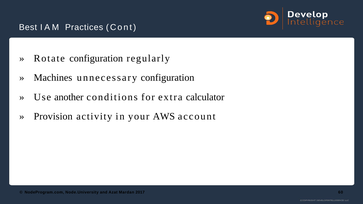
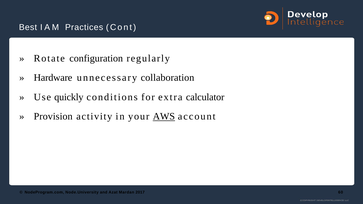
Machines: Machines -> Hardware
unnecessary configuration: configuration -> collaboration
another: another -> quickly
AWS underline: none -> present
